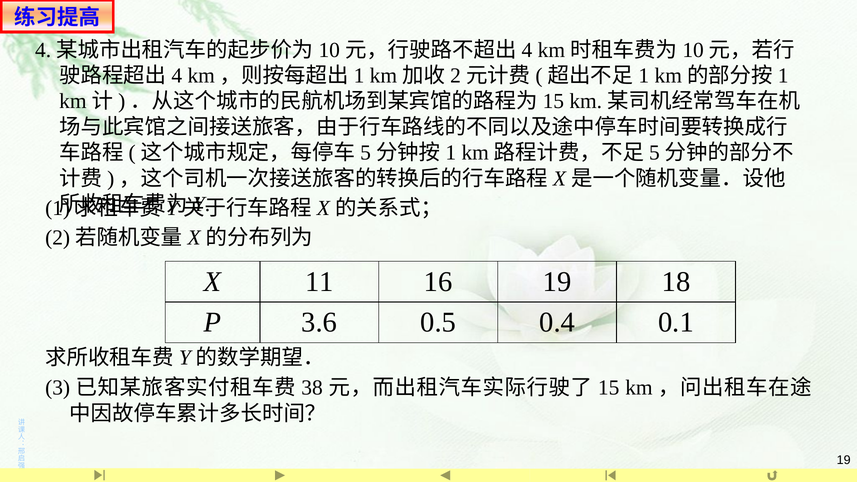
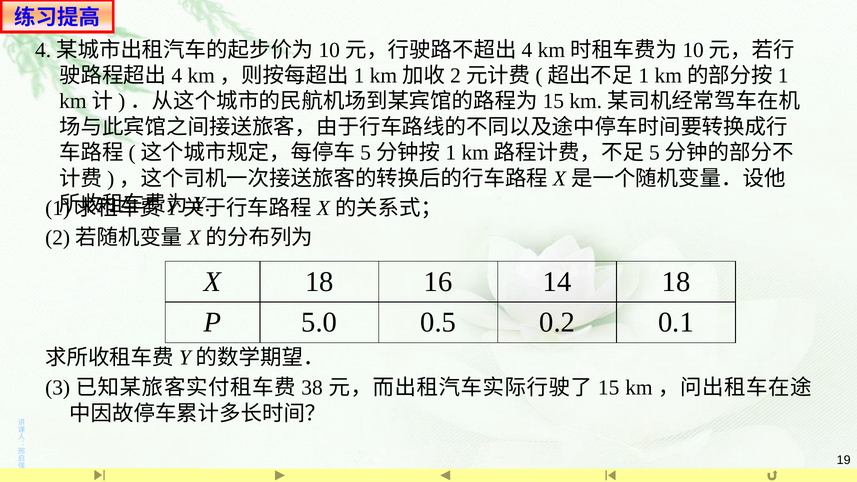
X 11: 11 -> 18
16 19: 19 -> 14
3.6: 3.6 -> 5.0
0.4: 0.4 -> 0.2
